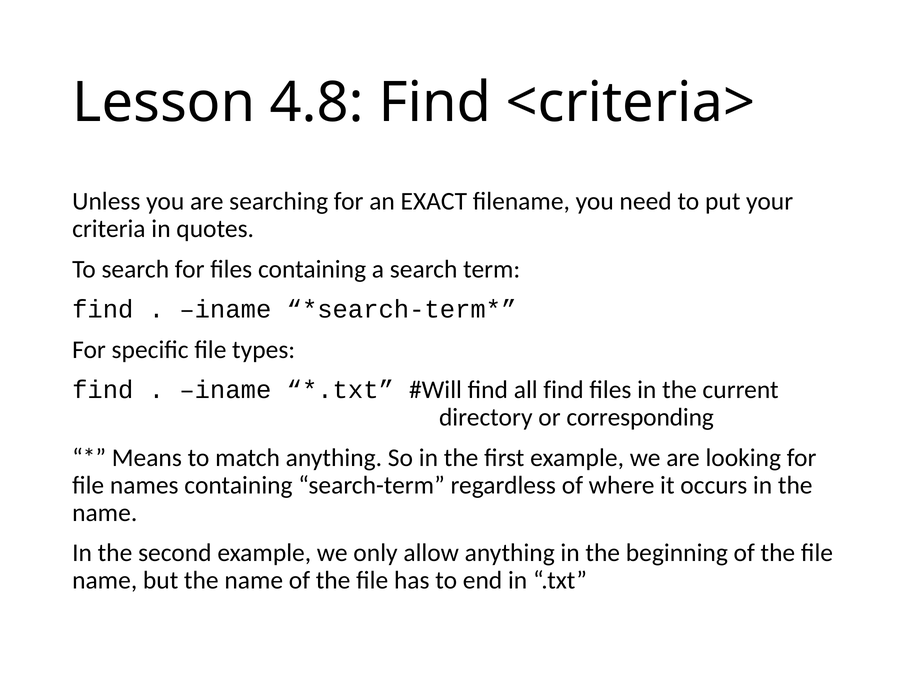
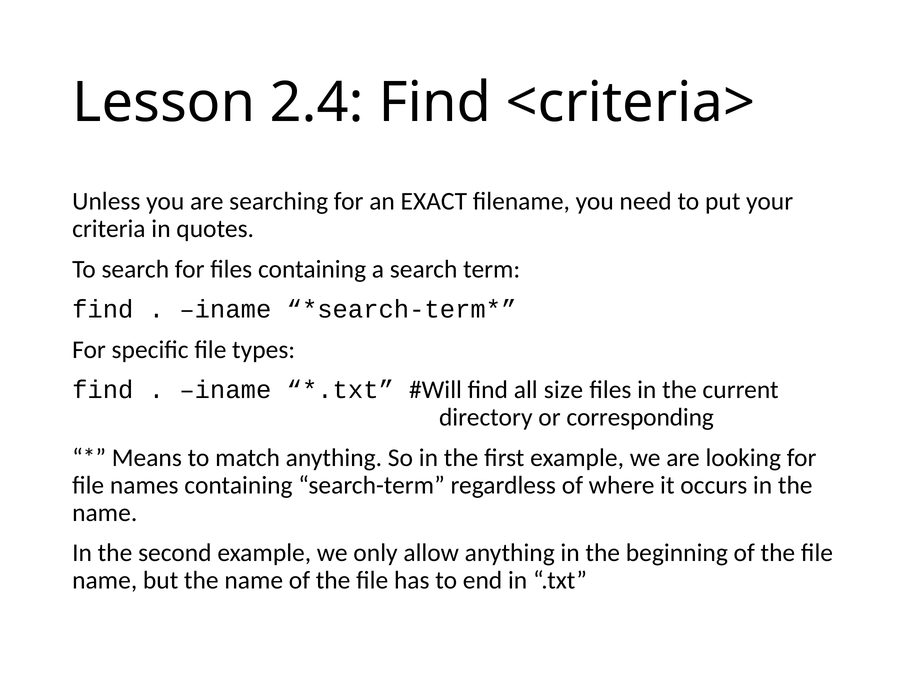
4.8: 4.8 -> 2.4
all find: find -> size
